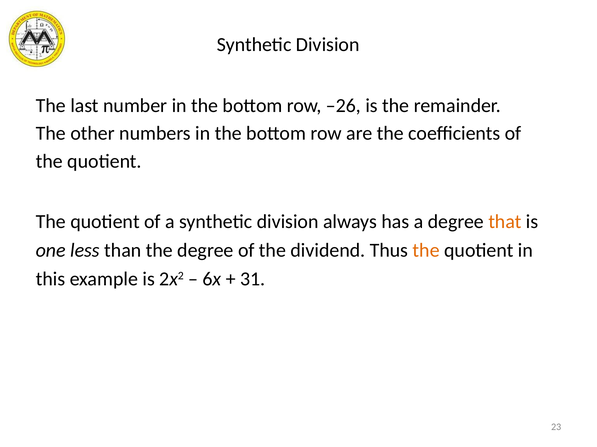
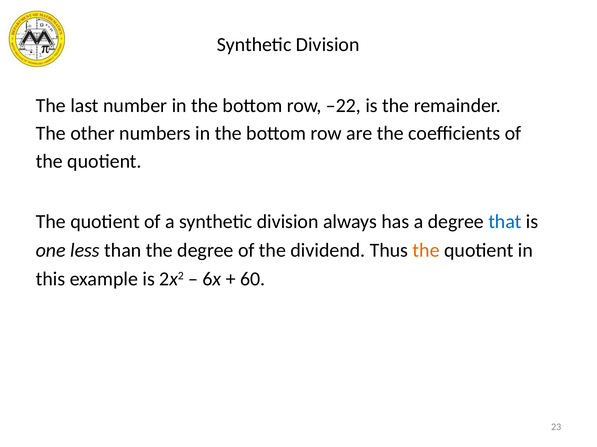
–26: –26 -> –22
that colour: orange -> blue
31: 31 -> 60
